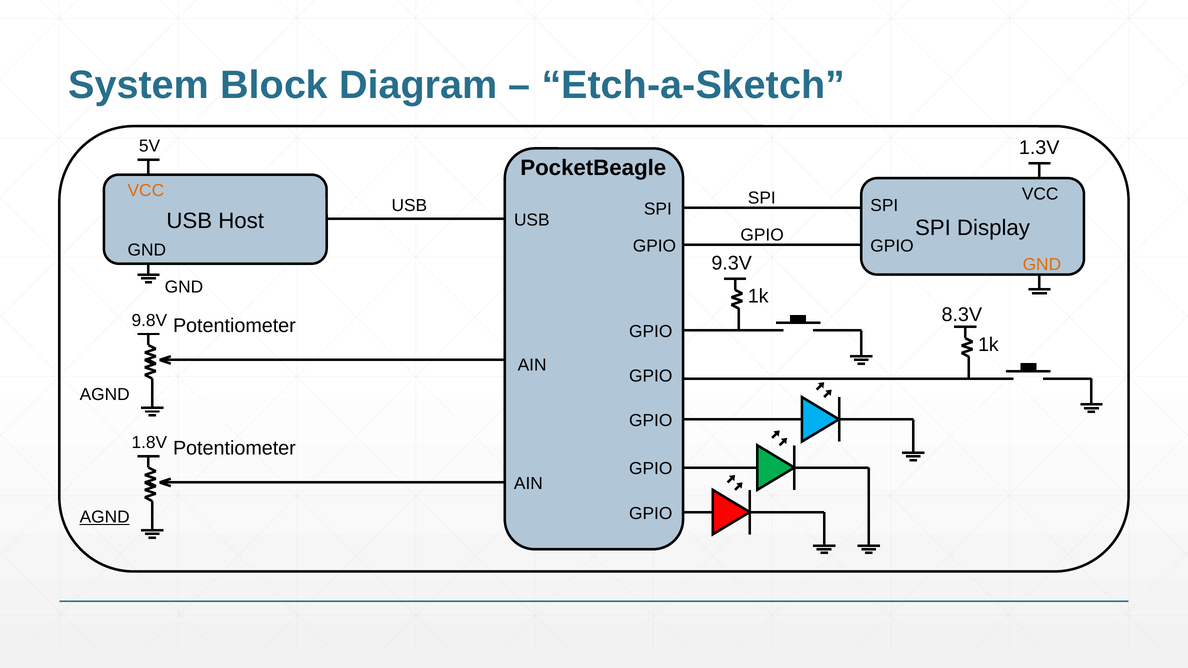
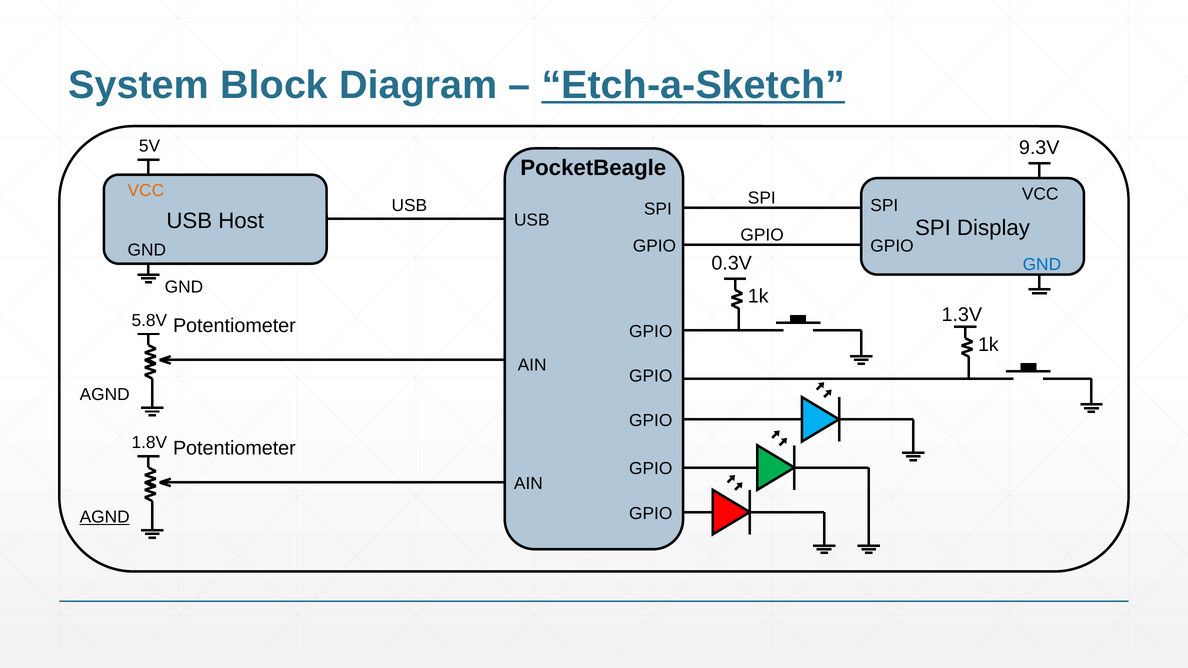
Etch-a-Sketch underline: none -> present
1.3V: 1.3V -> 9.3V
9.3V: 9.3V -> 0.3V
GND at (1042, 264) colour: orange -> blue
8.3V: 8.3V -> 1.3V
9.8V: 9.8V -> 5.8V
